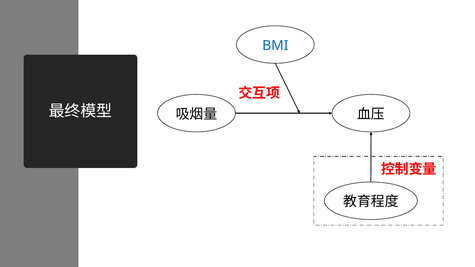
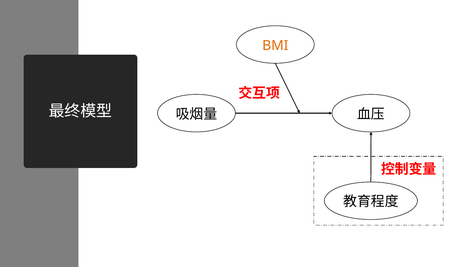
BMI colour: blue -> orange
